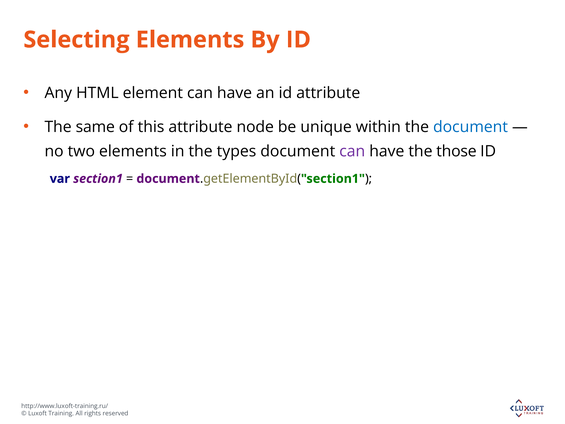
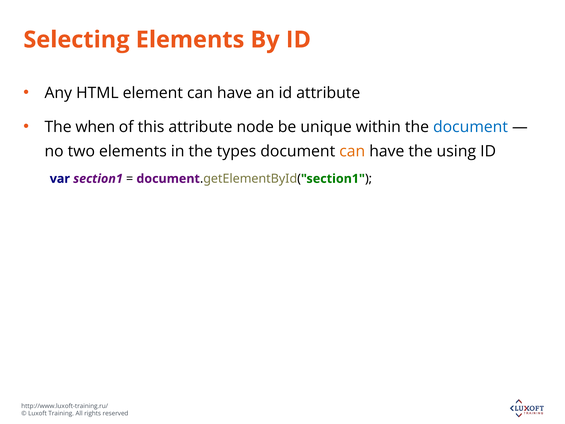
same: same -> when
can at (352, 151) colour: purple -> orange
those: those -> using
